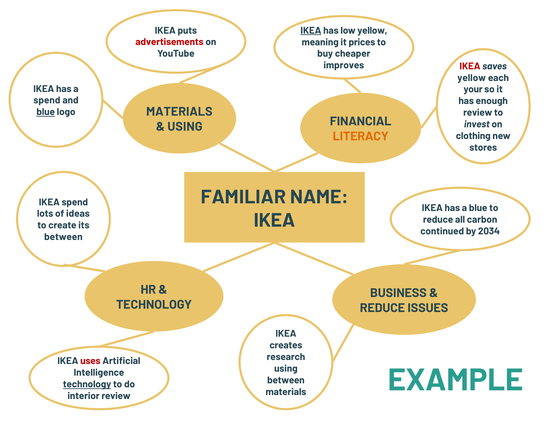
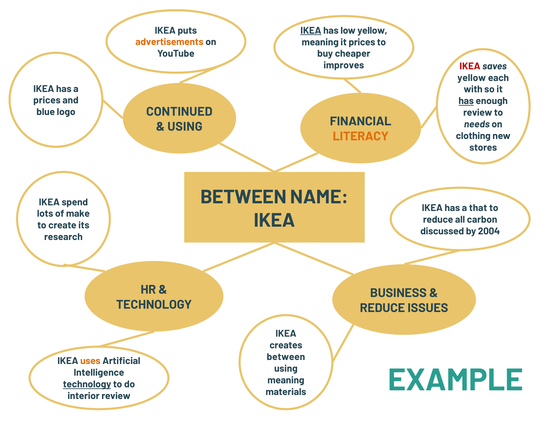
advertisements colour: red -> orange
your: your -> with
spend at (47, 101): spend -> prices
has at (466, 101) underline: none -> present
MATERIALS at (179, 112): MATERIALS -> CONTINUED
blue at (46, 112) underline: present -> none
invest: invest -> needs
FAMILIAR at (243, 197): FAMILIAR -> BETWEEN
a blue: blue -> that
ideas: ideas -> make
continued: continued -> discussed
2034: 2034 -> 2004
between at (63, 237): between -> research
research at (286, 357): research -> between
uses colour: red -> orange
between at (286, 380): between -> meaning
